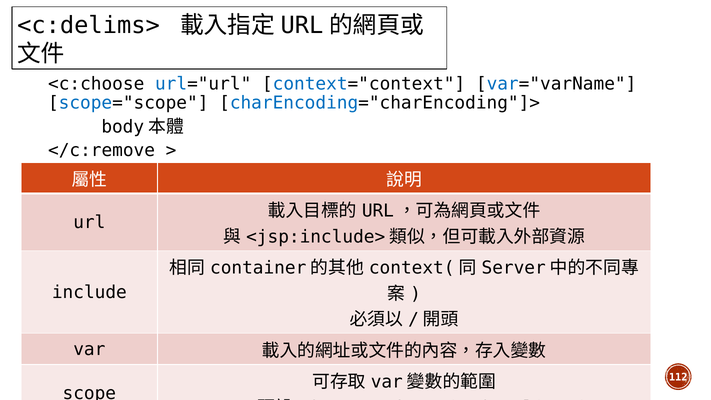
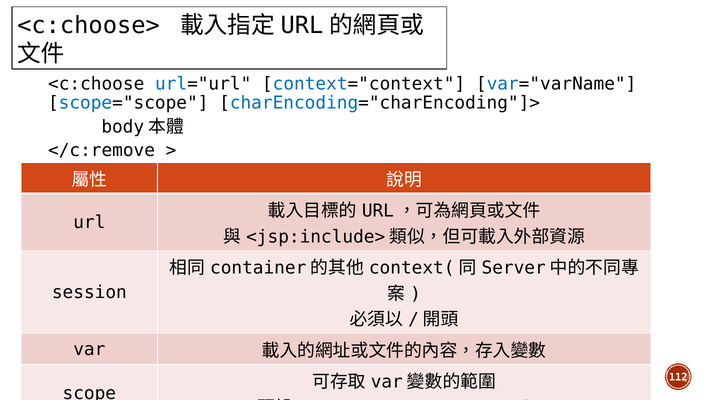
<c:delims>: <c:delims> -> <c:choose>
include: include -> session
